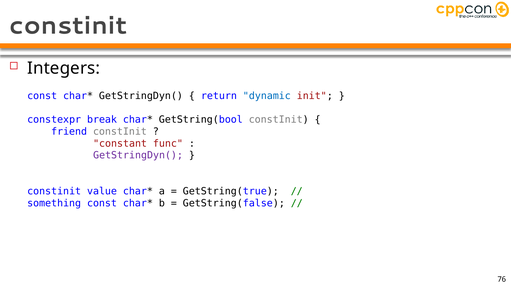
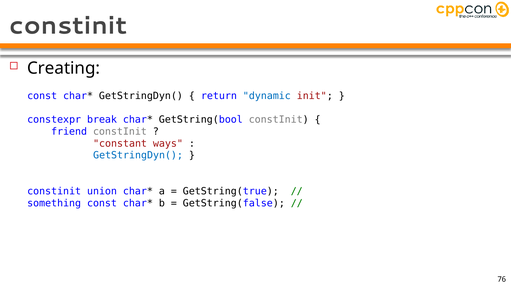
Integers: Integers -> Creating
func: func -> ways
GetStringDyn( at (138, 156) colour: purple -> blue
value: value -> union
